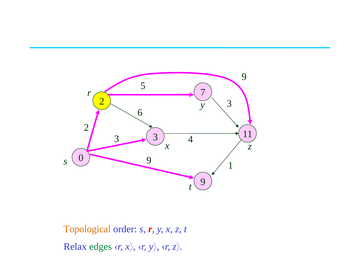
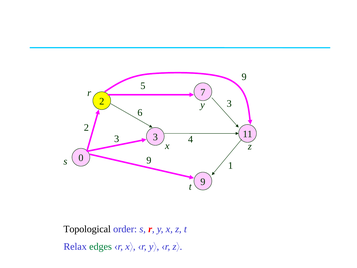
Topological colour: orange -> black
